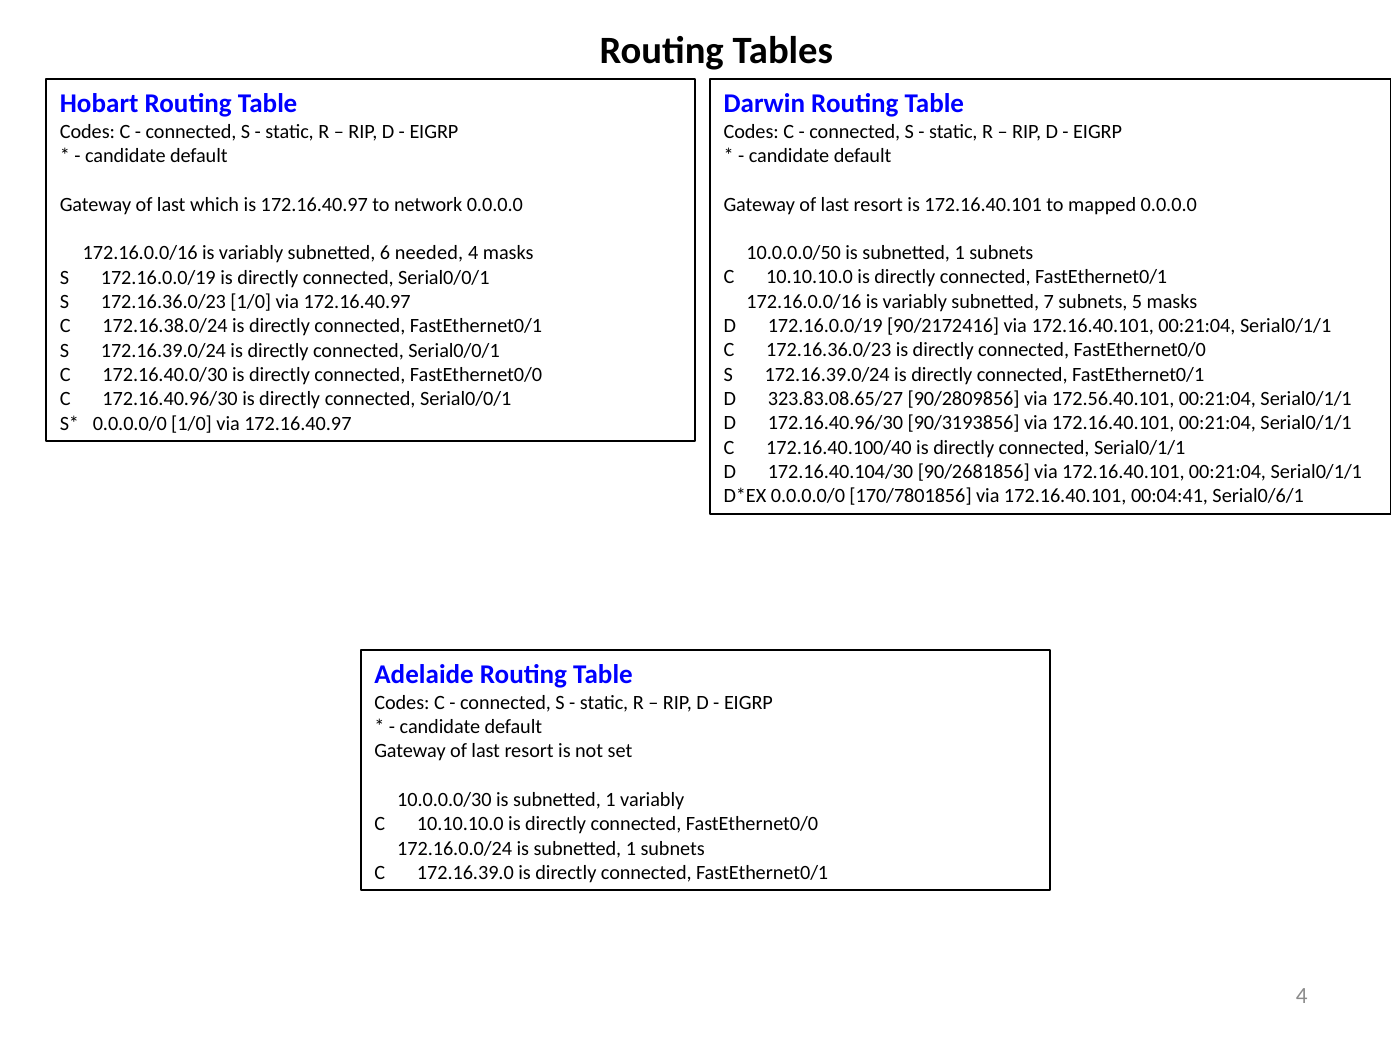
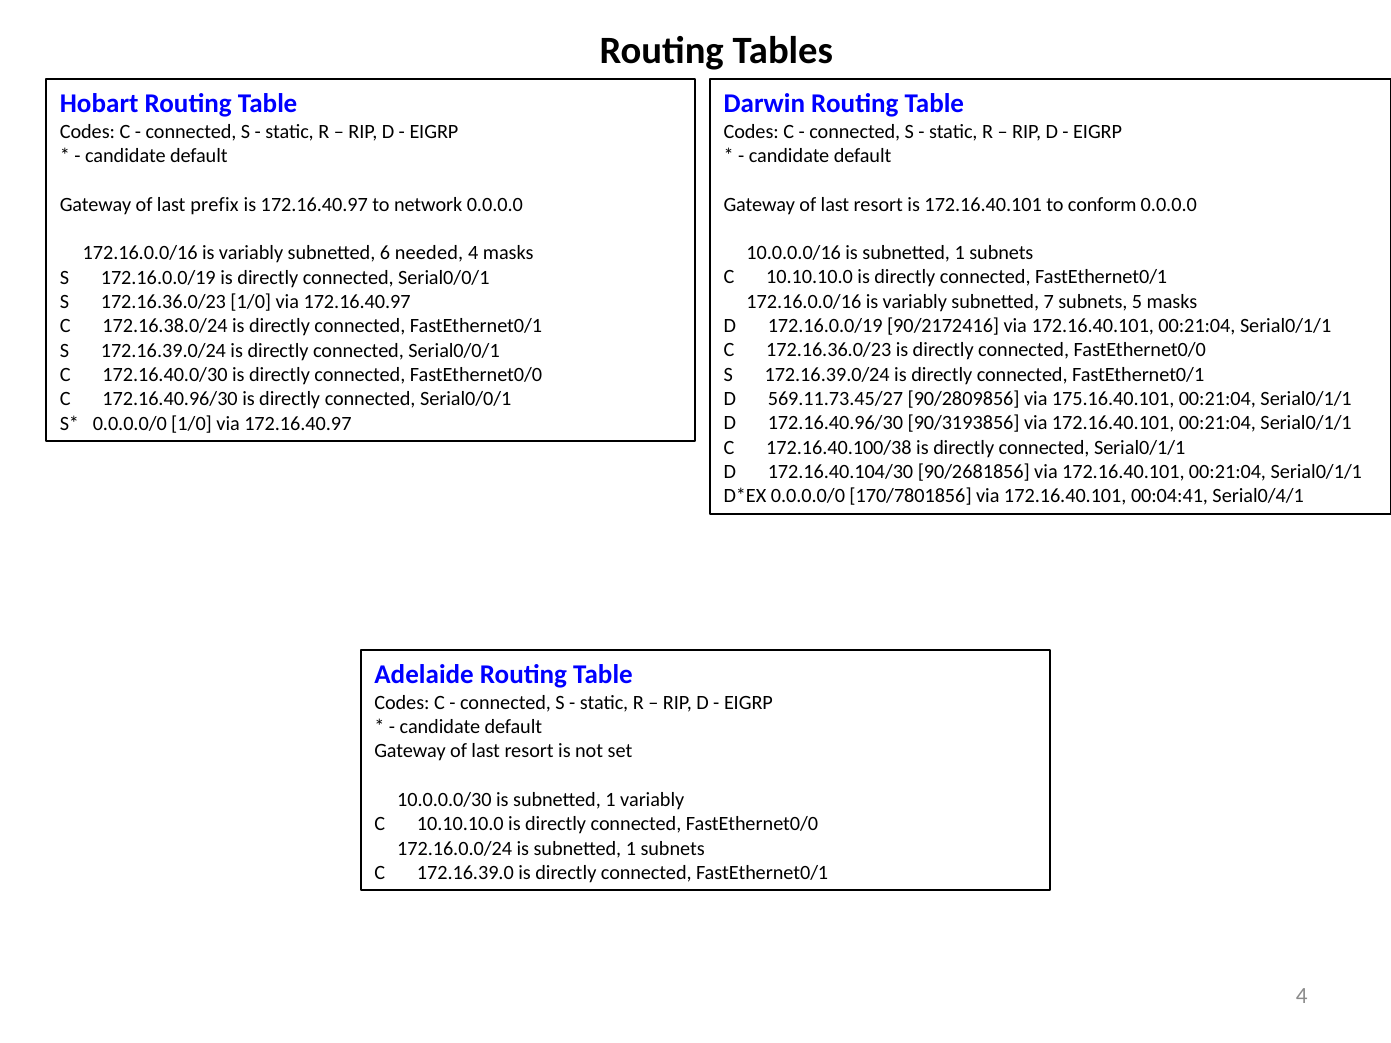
mapped: mapped -> conform
which: which -> prefix
10.0.0.0/50: 10.0.0.0/50 -> 10.0.0.0/16
323.83.08.65/27: 323.83.08.65/27 -> 569.11.73.45/27
172.56.40.101: 172.56.40.101 -> 175.16.40.101
172.16.40.100/40: 172.16.40.100/40 -> 172.16.40.100/38
Serial0/6/1: Serial0/6/1 -> Serial0/4/1
